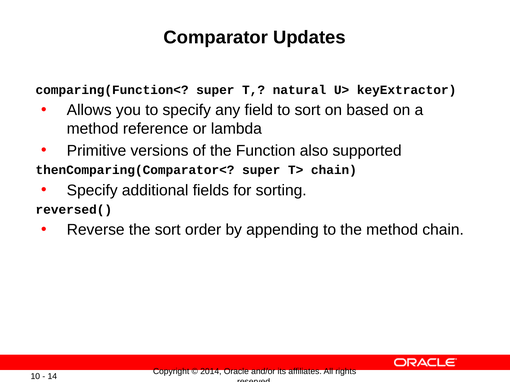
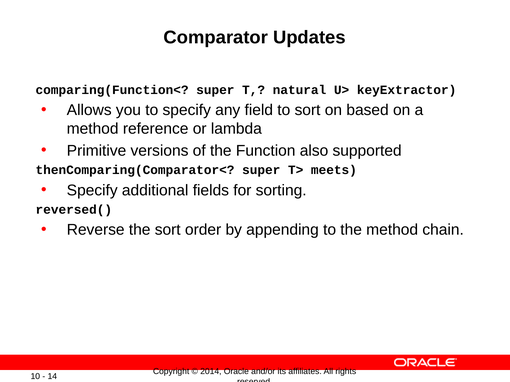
T> chain: chain -> meets
